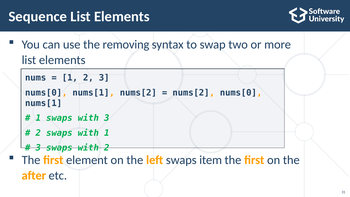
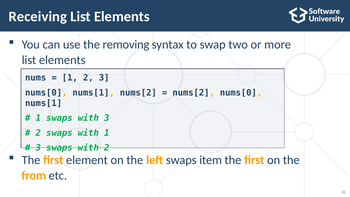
Sequence: Sequence -> Receiving
after: after -> from
